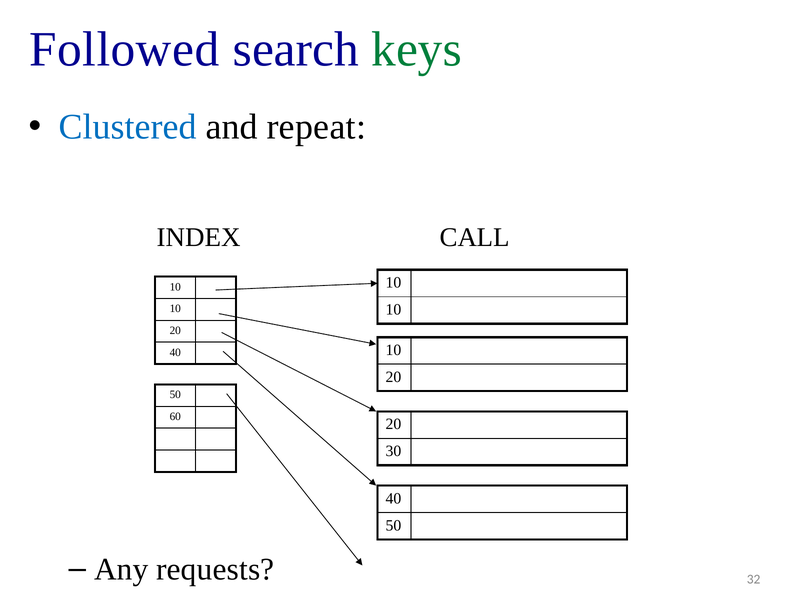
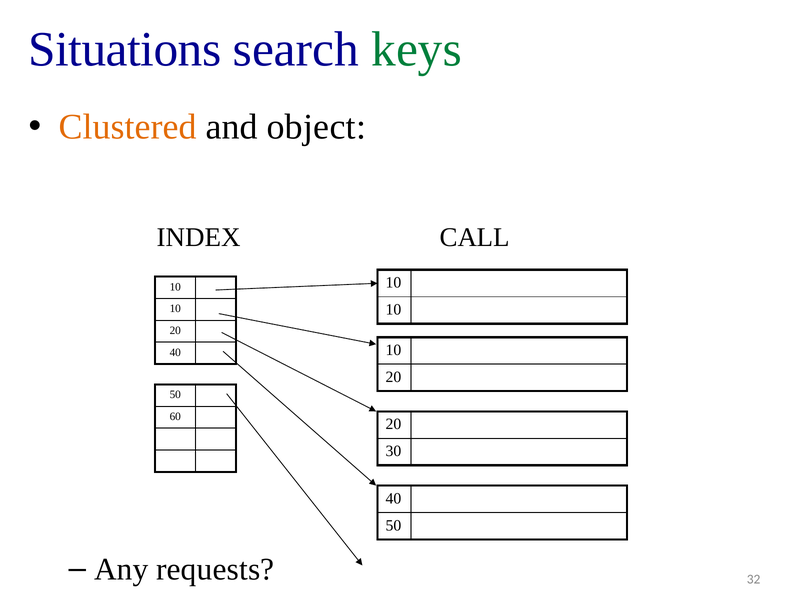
Followed: Followed -> Situations
Clustered colour: blue -> orange
repeat: repeat -> object
